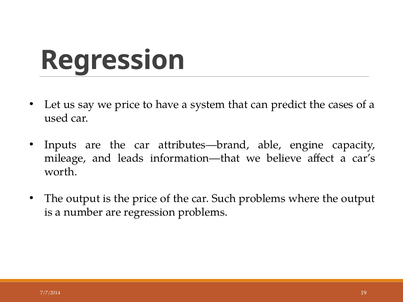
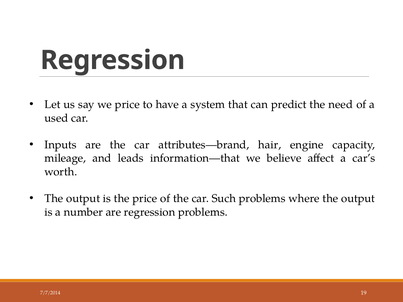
cases: cases -> need
able: able -> hair
